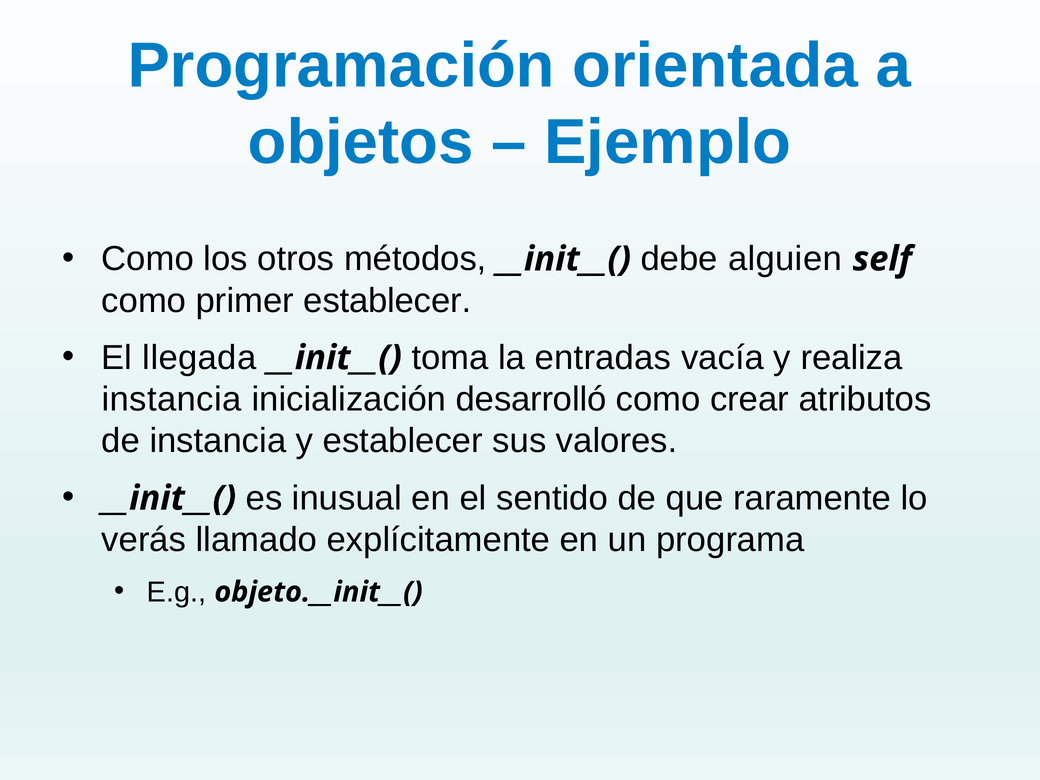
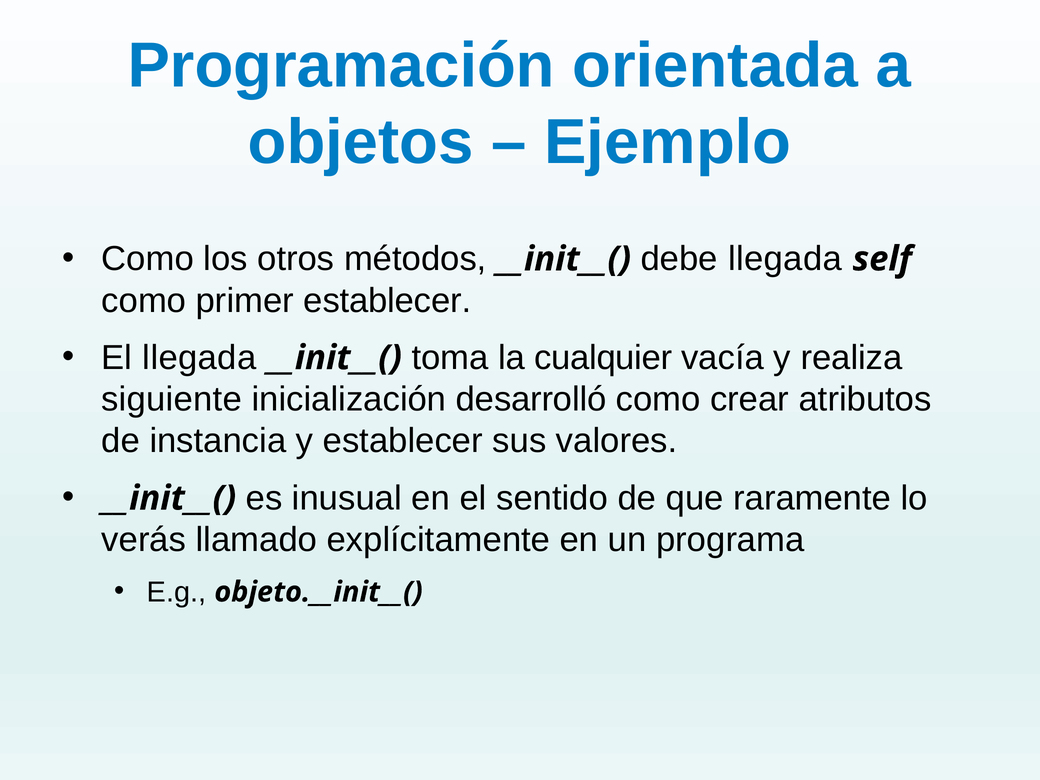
debe alguien: alguien -> llegada
entradas: entradas -> cualquier
instancia at (172, 399): instancia -> siguiente
